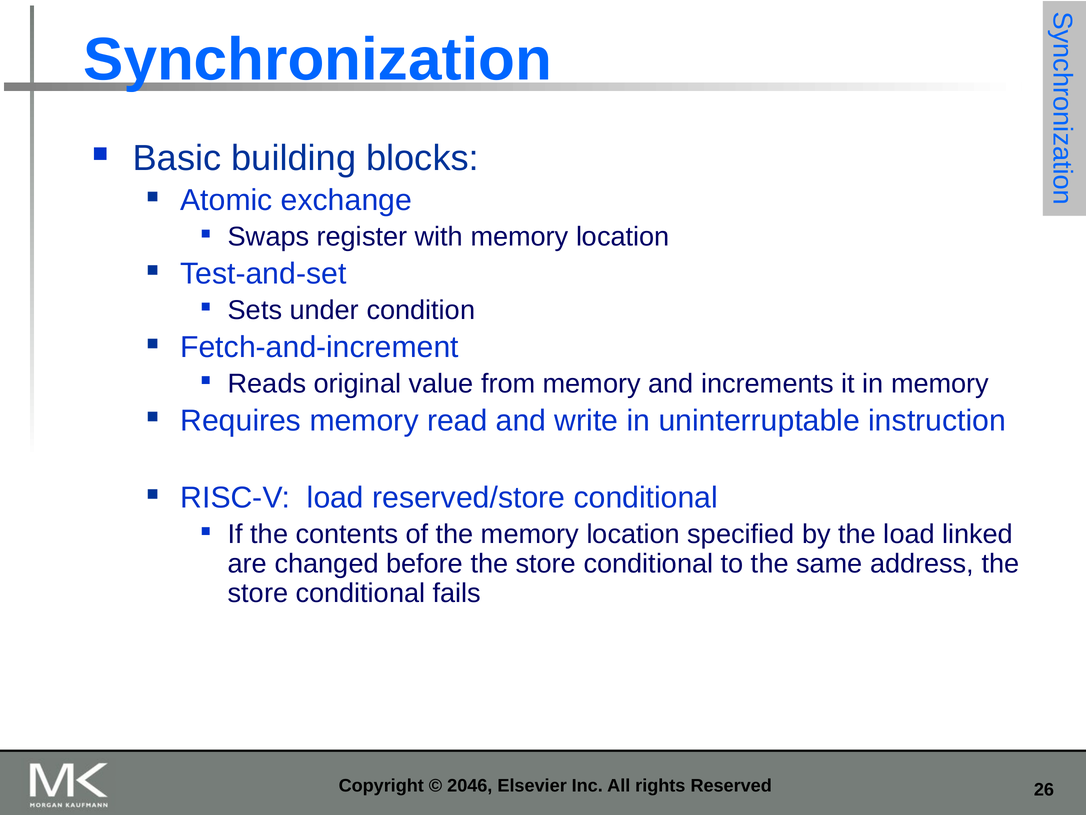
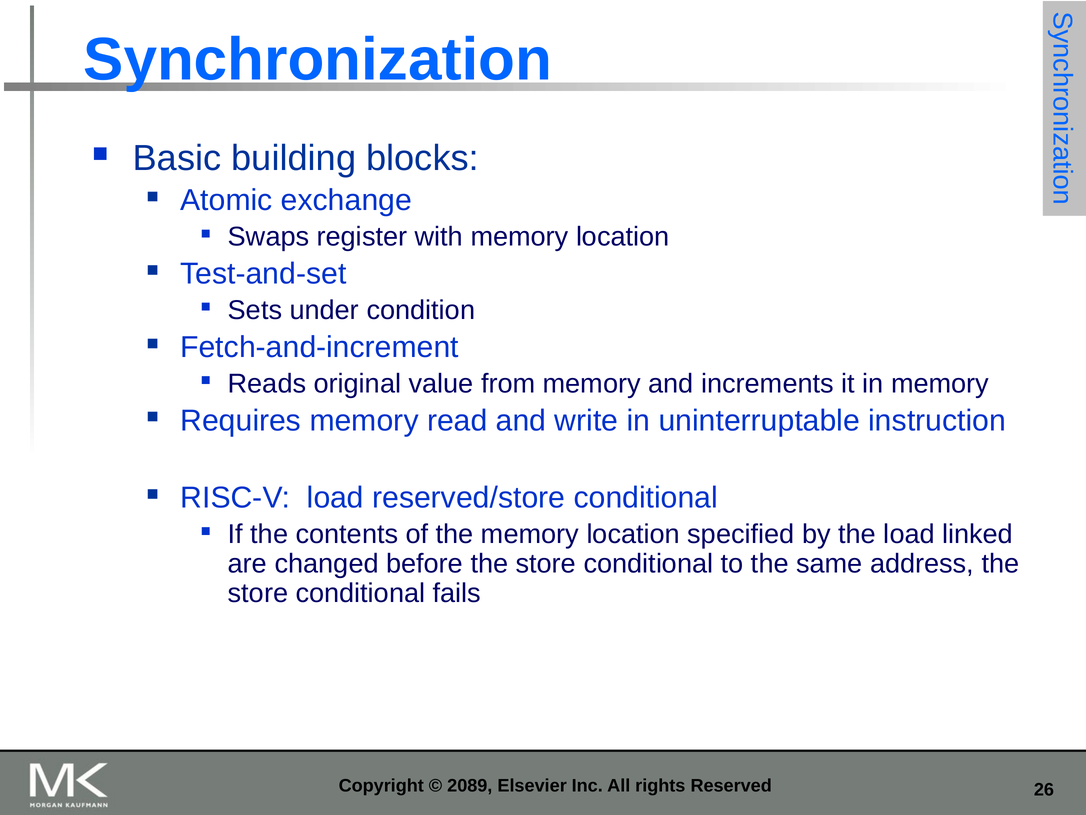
2046: 2046 -> 2089
